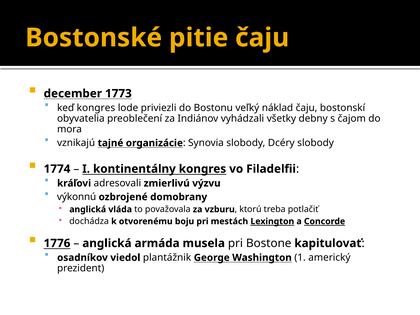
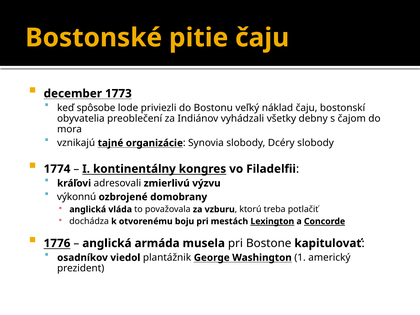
keď kongres: kongres -> spôsobe
